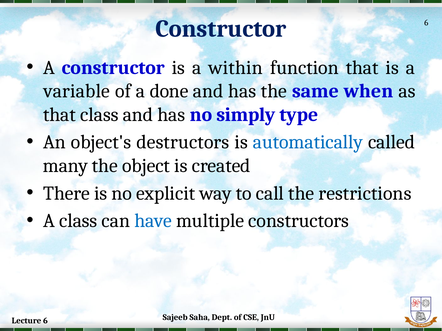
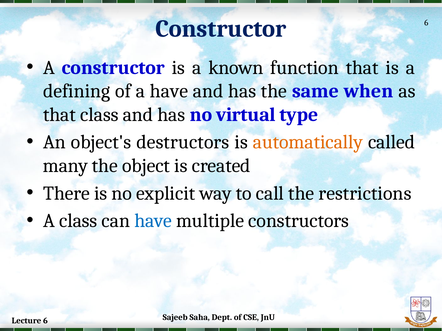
within: within -> known
variable: variable -> defining
a done: done -> have
simply: simply -> virtual
automatically colour: blue -> orange
